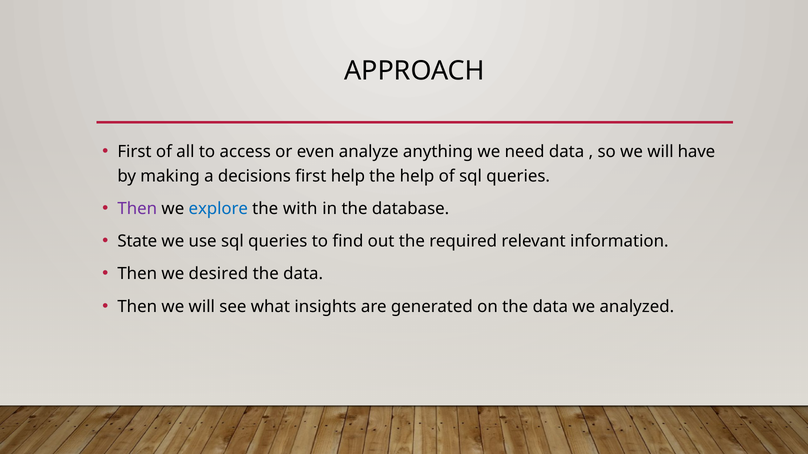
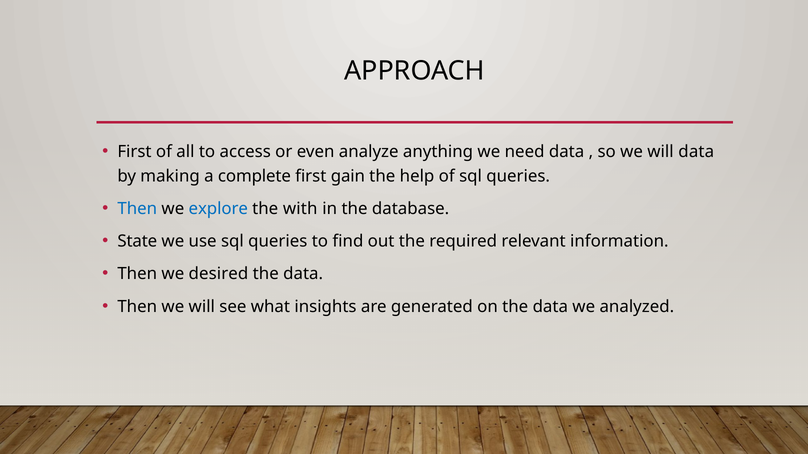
will have: have -> data
decisions: decisions -> complete
first help: help -> gain
Then at (137, 209) colour: purple -> blue
